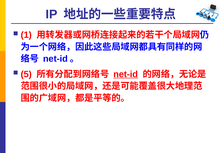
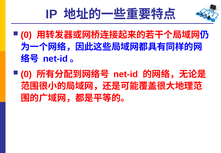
1 at (26, 35): 1 -> 0
5 at (26, 74): 5 -> 0
net-id at (126, 74) underline: present -> none
